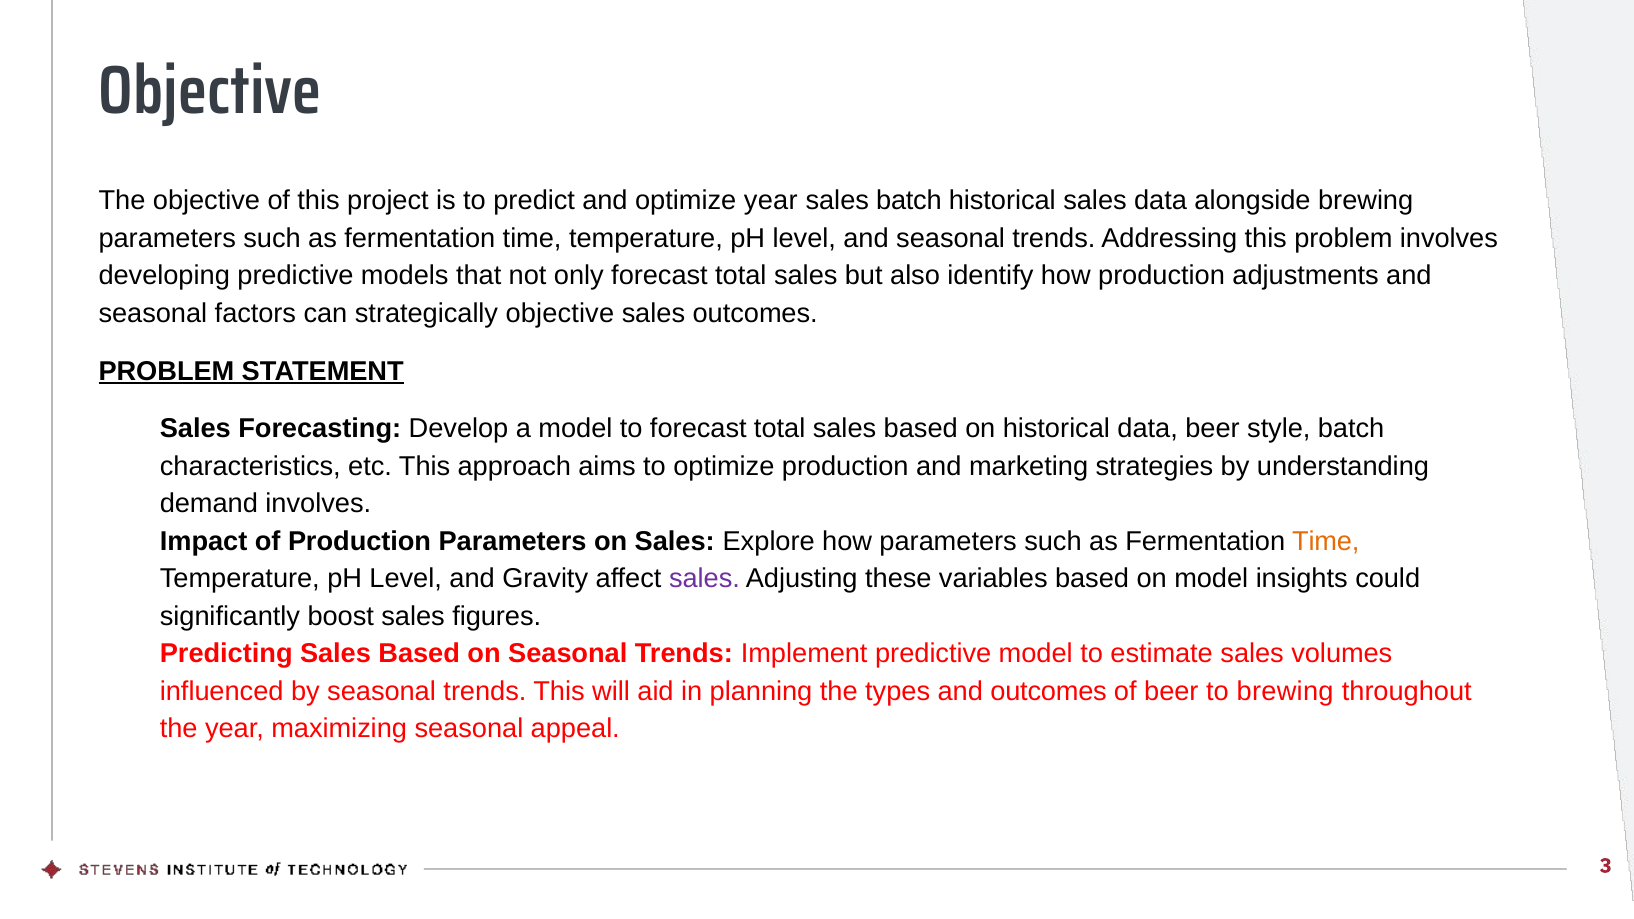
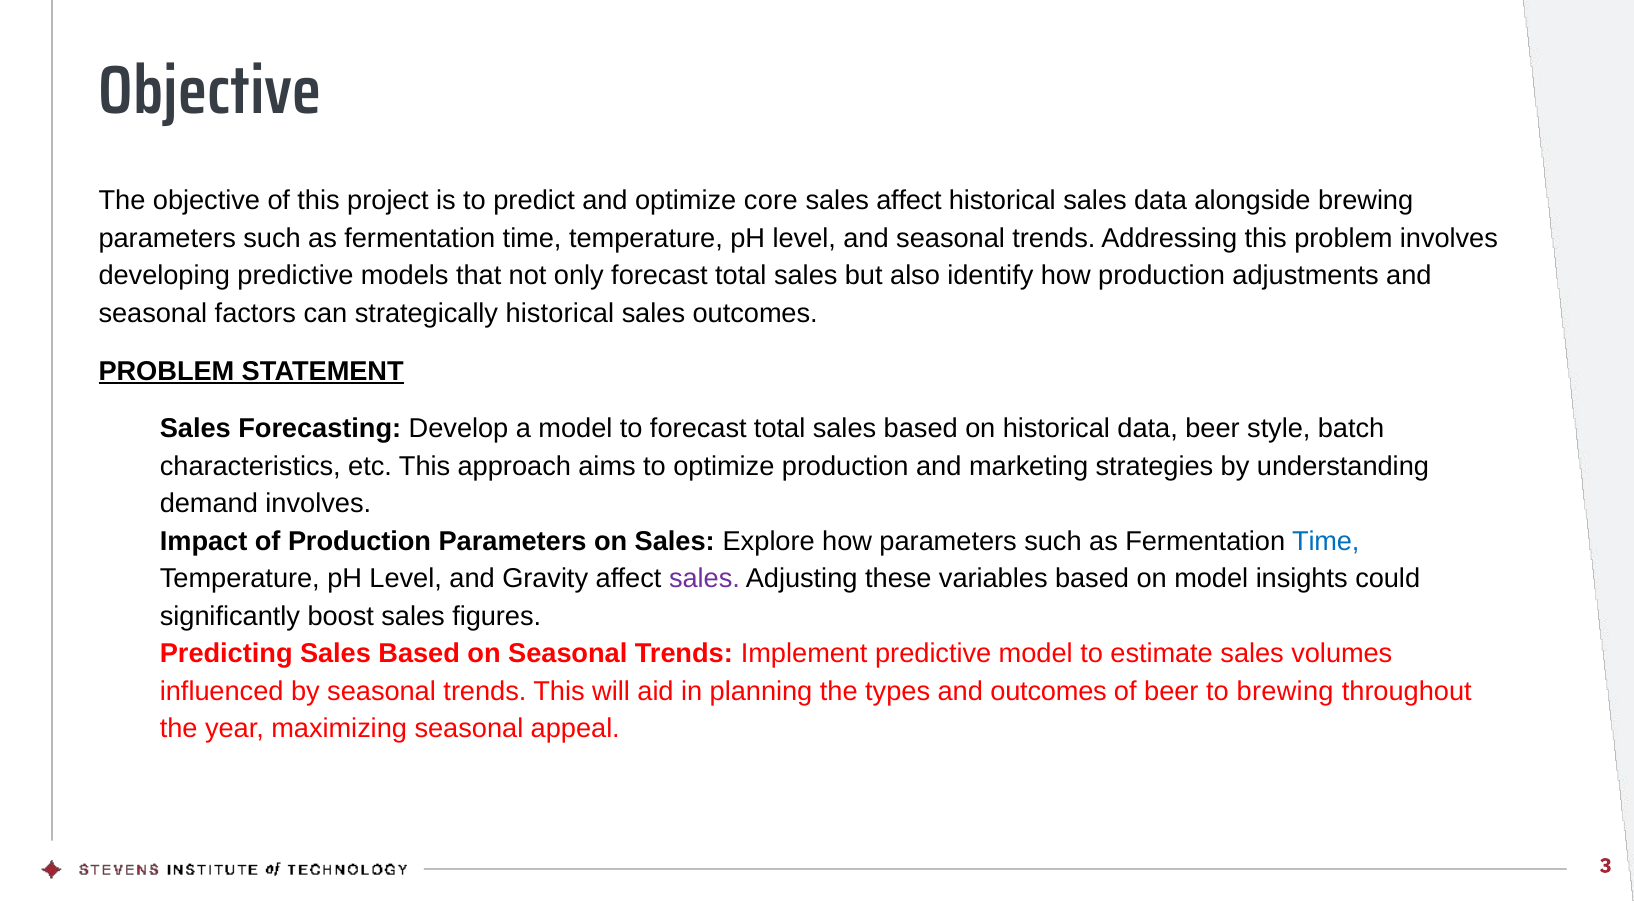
optimize year: year -> core
sales batch: batch -> affect
strategically objective: objective -> historical
Time at (1326, 541) colour: orange -> blue
